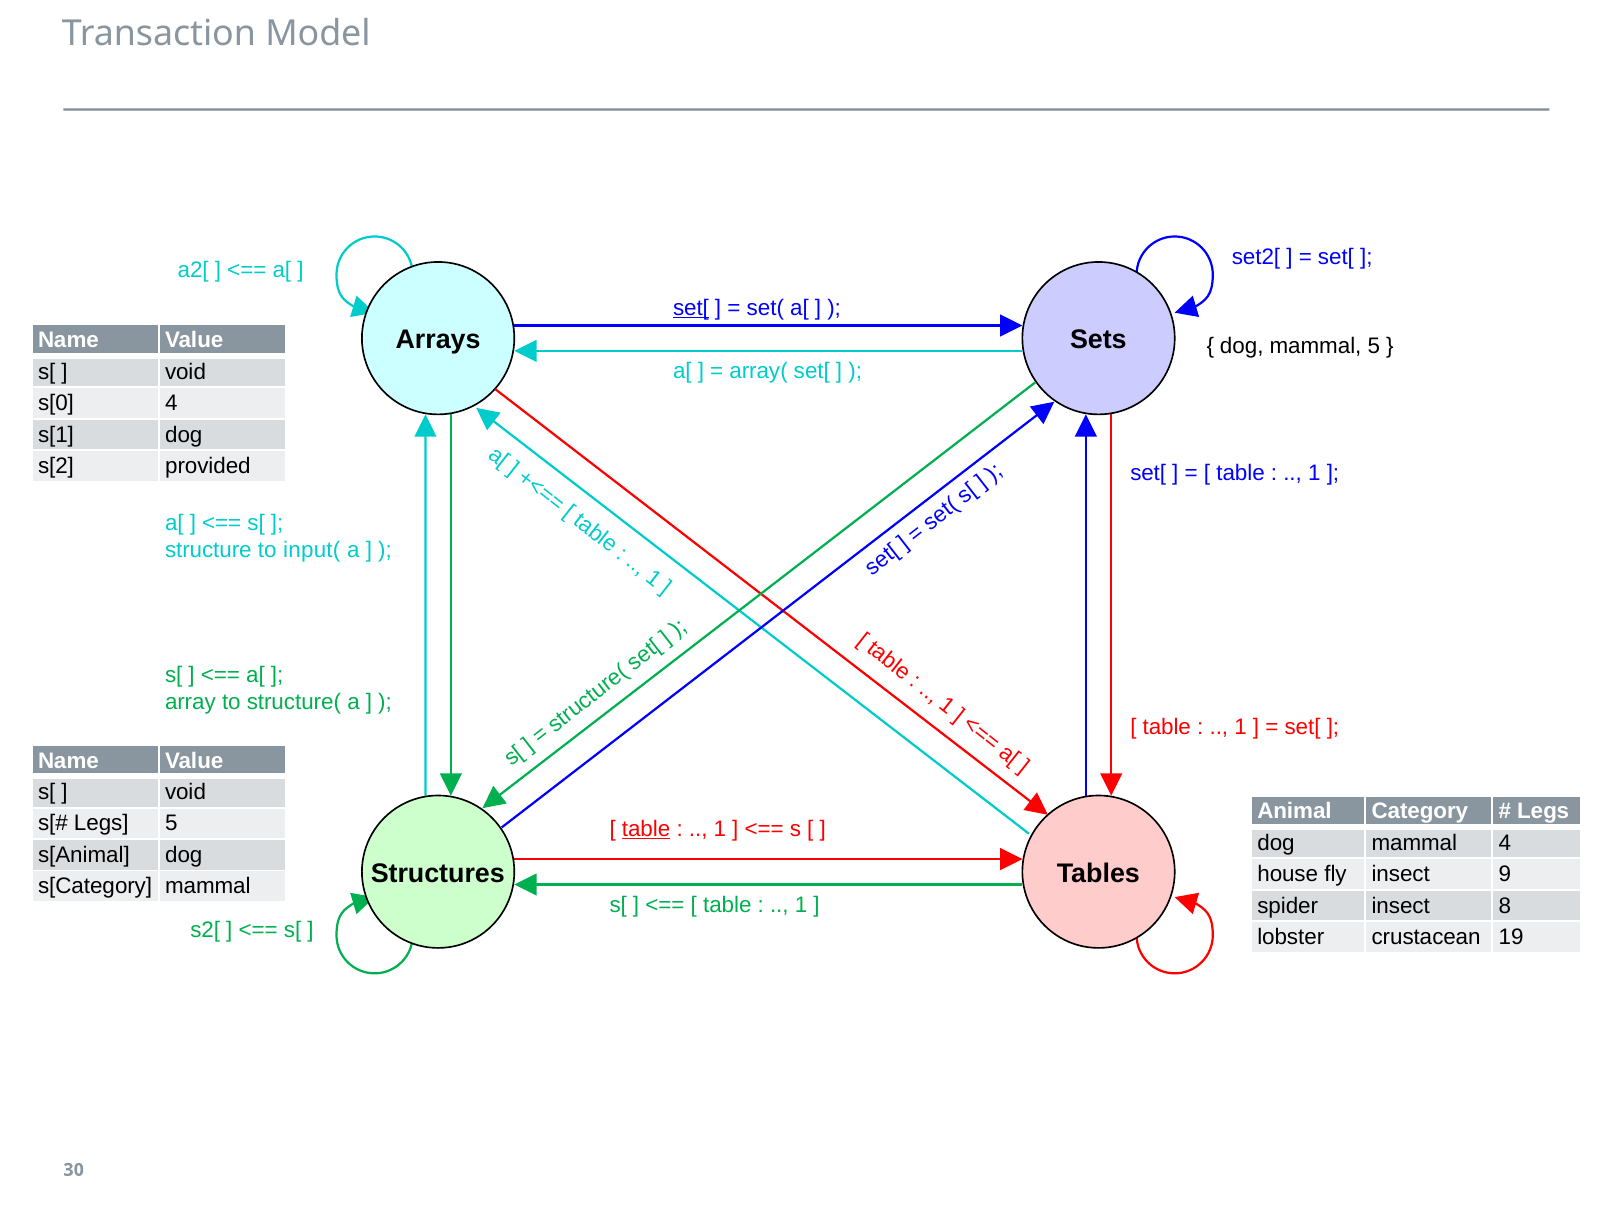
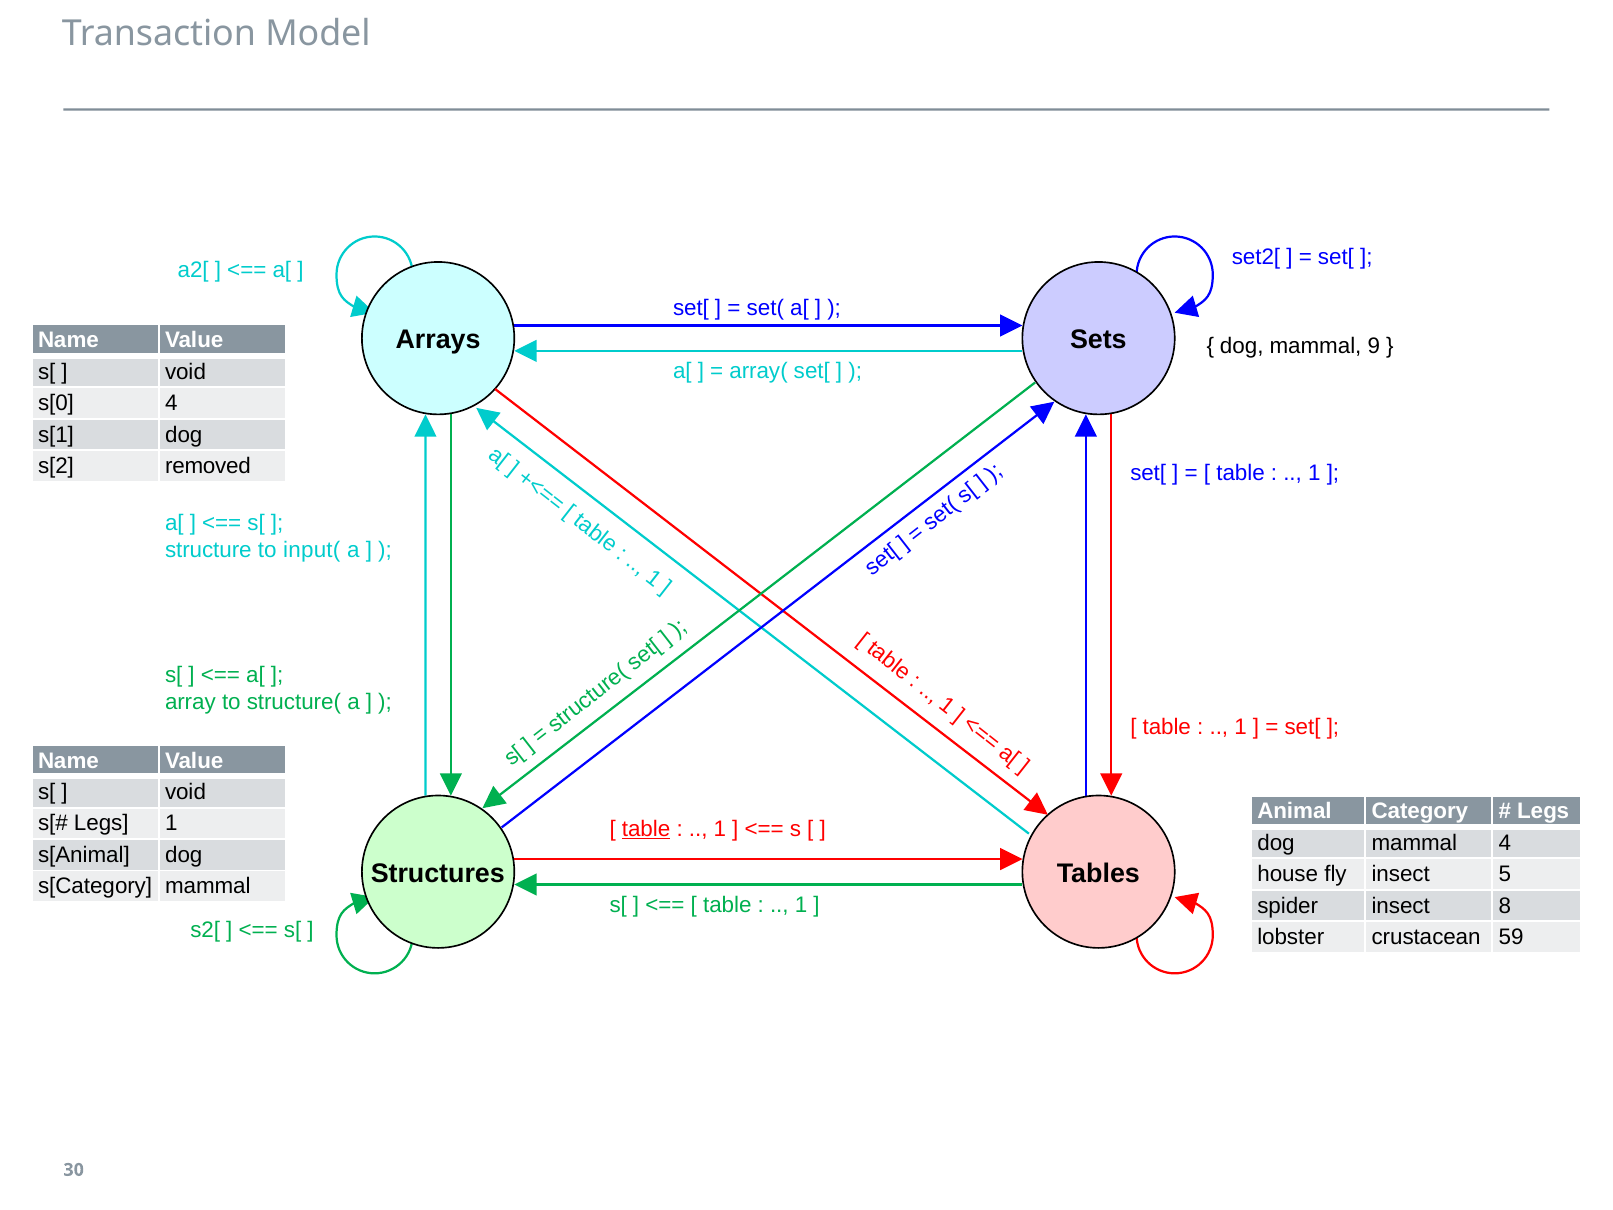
set[ at (691, 308) underline: present -> none
mammal 5: 5 -> 9
provided: provided -> removed
Legs 5: 5 -> 1
9: 9 -> 5
19: 19 -> 59
